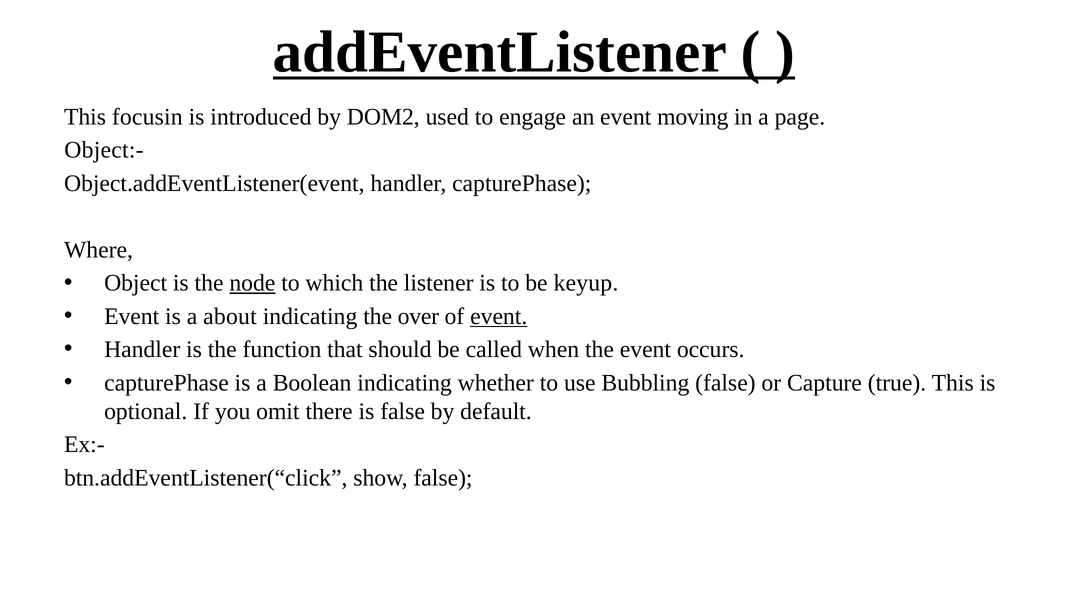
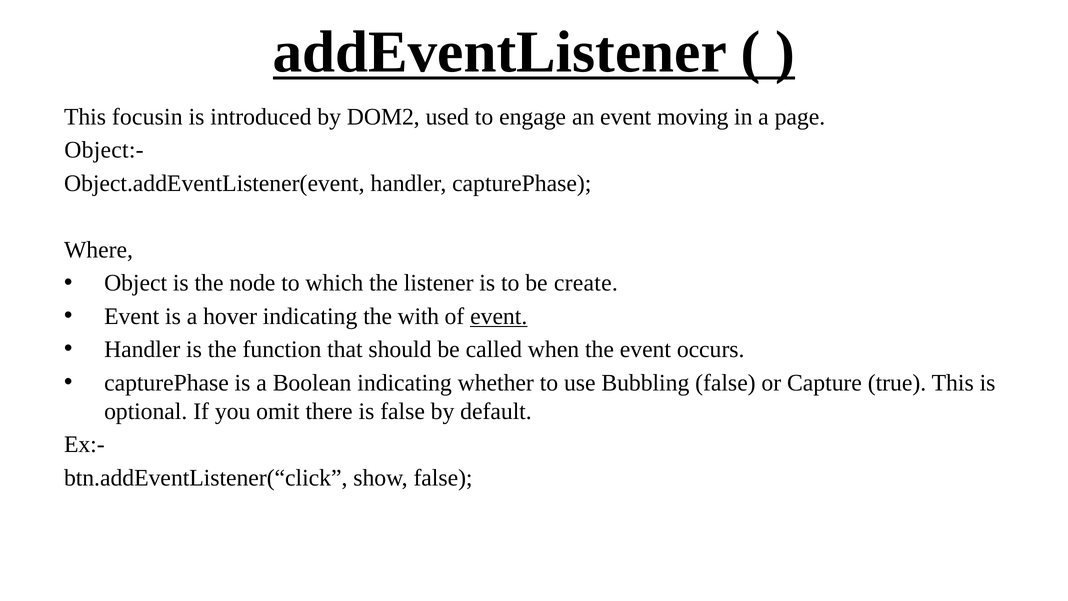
node underline: present -> none
keyup: keyup -> create
about: about -> hover
over: over -> with
